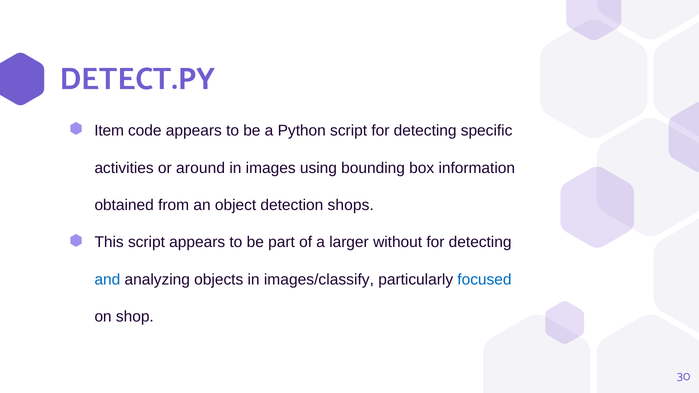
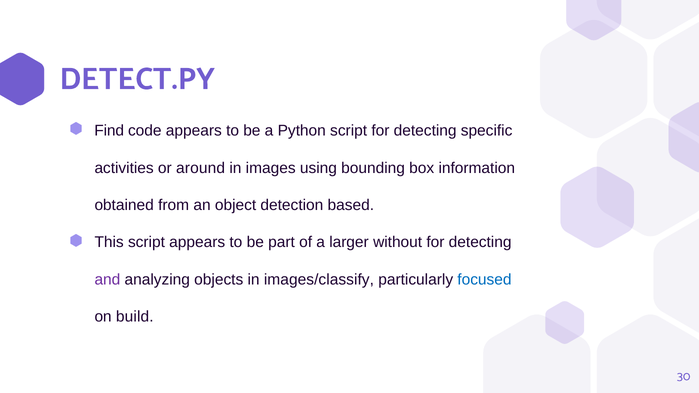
Item: Item -> Find
shops: shops -> based
and colour: blue -> purple
shop: shop -> build
